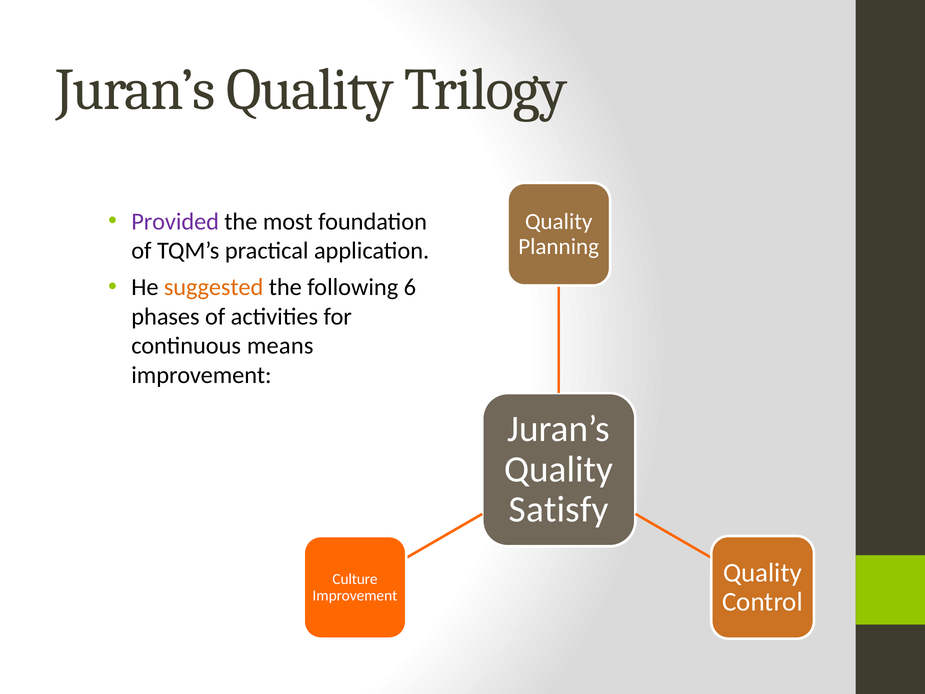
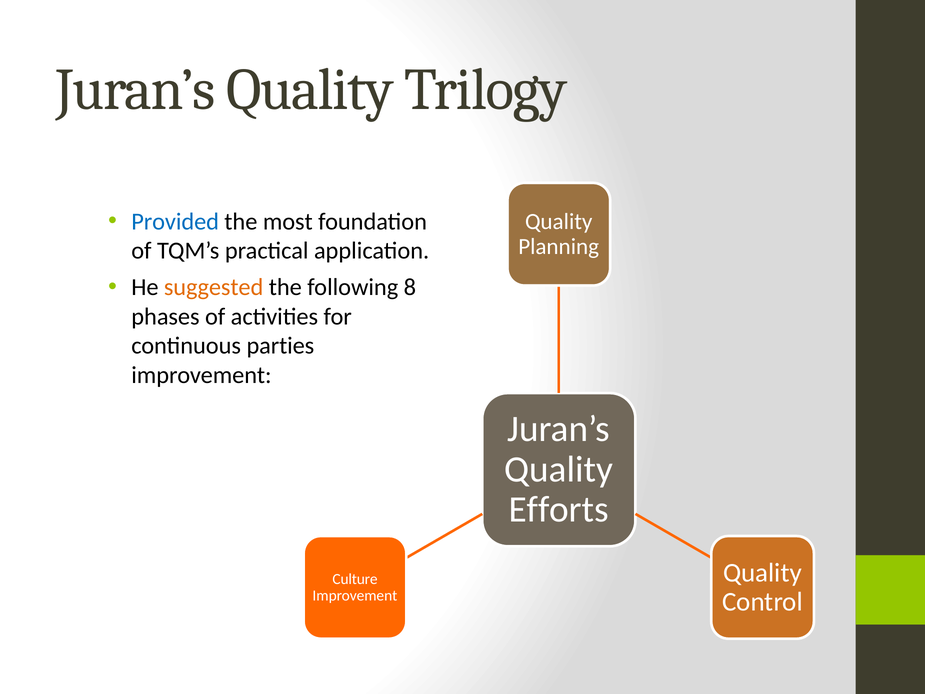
Provided colour: purple -> blue
6: 6 -> 8
means: means -> parties
Satisfy: Satisfy -> Efforts
